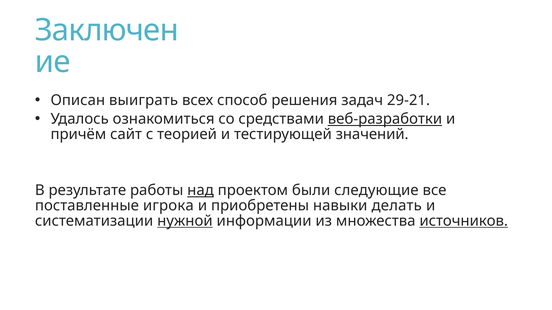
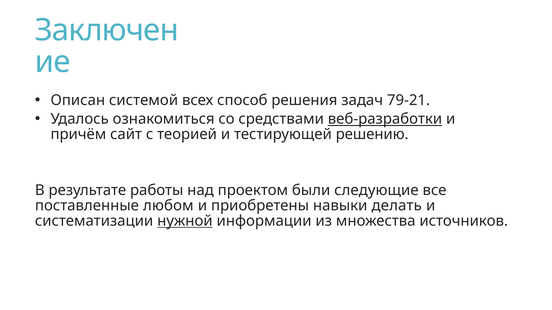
выиграть: выиграть -> системой
29-21: 29-21 -> 79-21
значений: значений -> решению
над underline: present -> none
игрока: игрока -> любом
источников underline: present -> none
